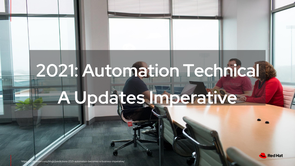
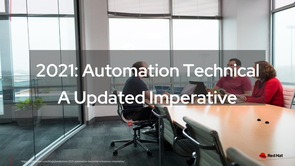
Updates: Updates -> Updated
